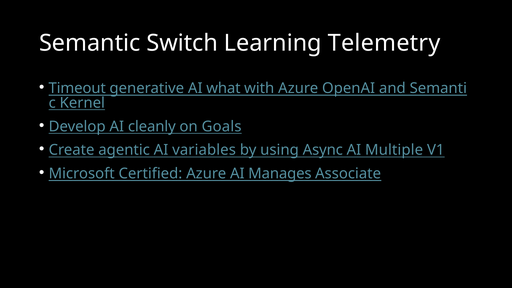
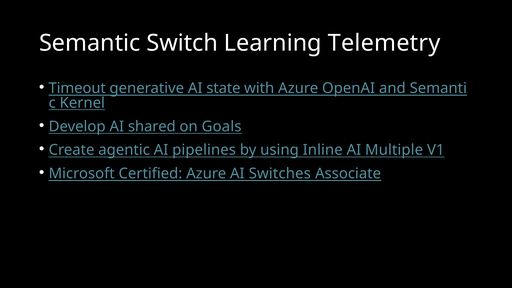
what: what -> state
cleanly: cleanly -> shared
variables: variables -> pipelines
Async: Async -> Inline
Manages: Manages -> Switches
